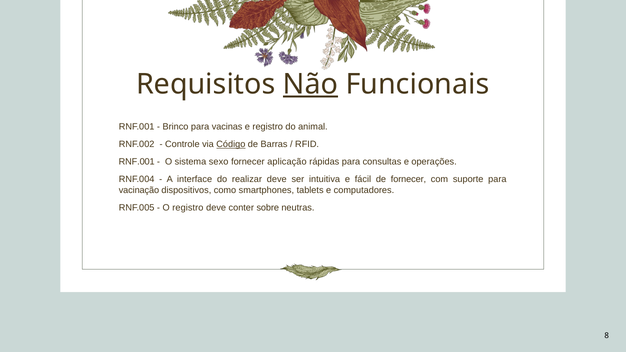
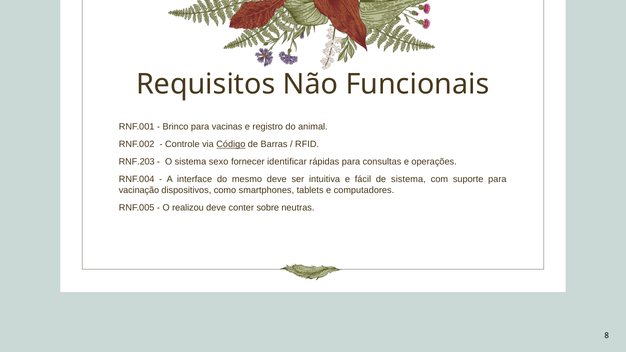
Não underline: present -> none
RNF.001 at (137, 162): RNF.001 -> RNF.203
aplicação: aplicação -> identificar
realizar: realizar -> mesmo
de fornecer: fornecer -> sistema
O registro: registro -> realizou
